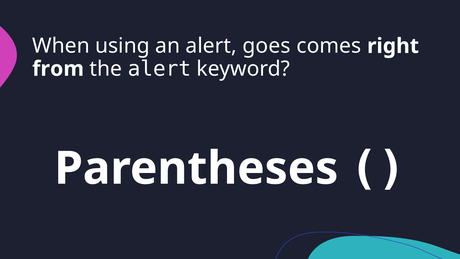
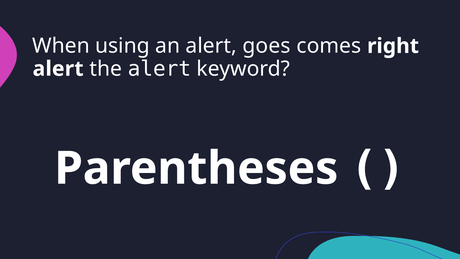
from at (58, 69): from -> alert
